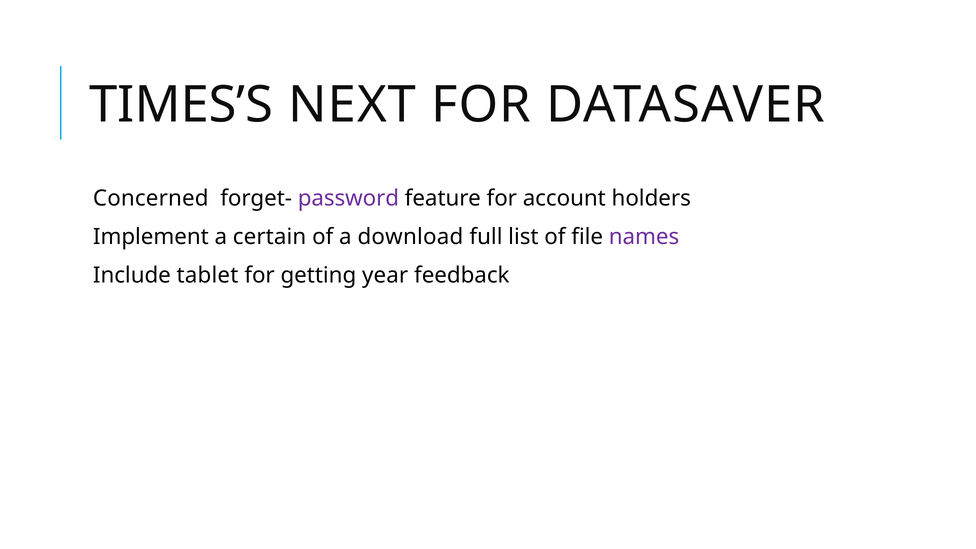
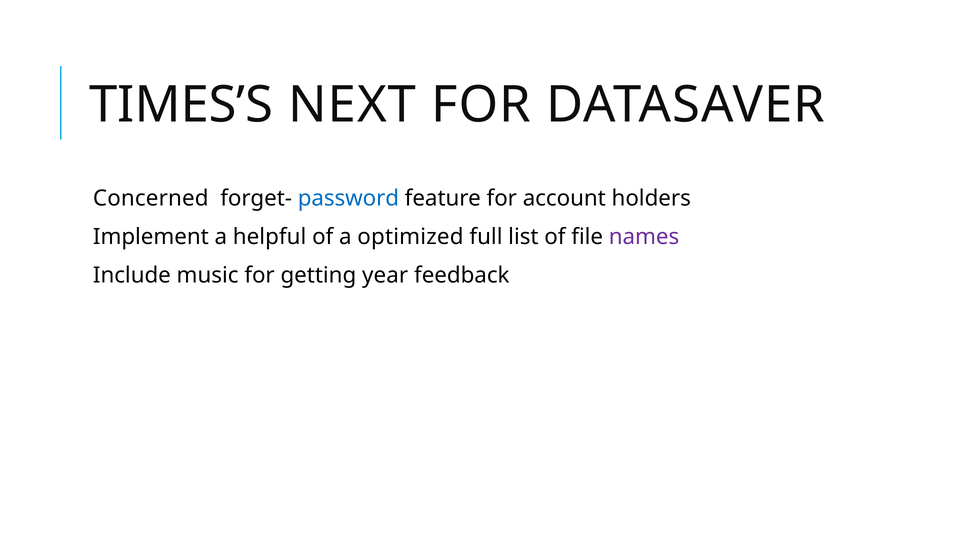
password colour: purple -> blue
certain: certain -> helpful
download: download -> optimized
tablet: tablet -> music
